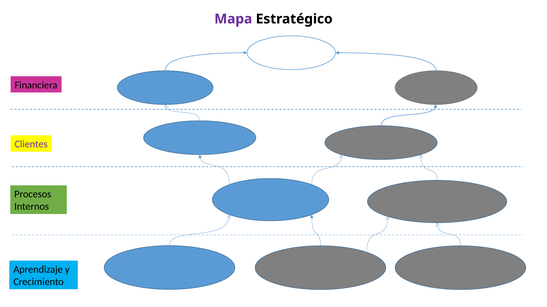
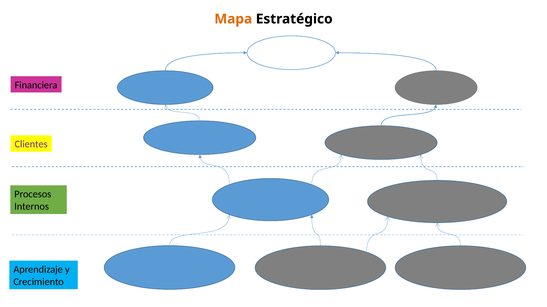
Mapa colour: purple -> orange
